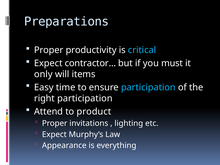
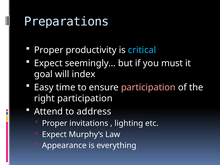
contractor…: contractor… -> seemingly…
only: only -> goal
items: items -> index
participation at (148, 87) colour: light blue -> pink
product: product -> address
